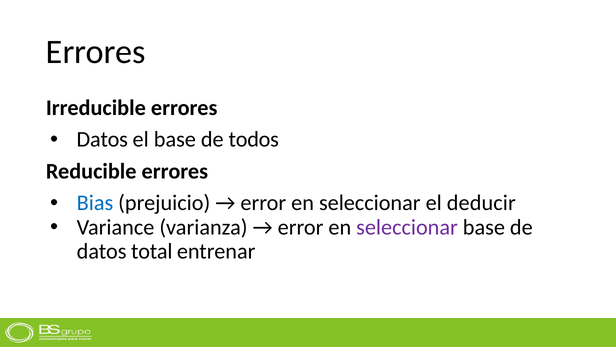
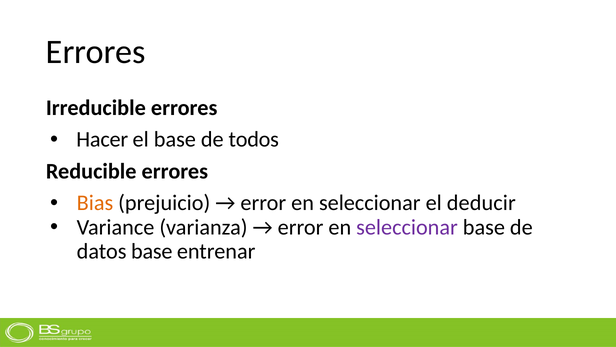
Datos at (102, 139): Datos -> Hacer
Bias colour: blue -> orange
datos total: total -> base
